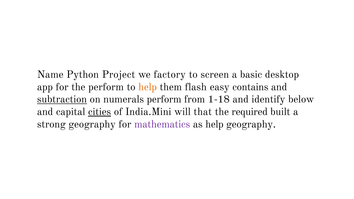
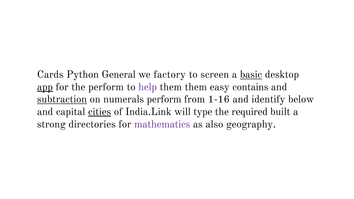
Name: Name -> Cards
Project: Project -> General
basic underline: none -> present
app underline: none -> present
help at (148, 87) colour: orange -> purple
them flash: flash -> them
1-18: 1-18 -> 1-16
India.Mini: India.Mini -> India.Link
that: that -> type
strong geography: geography -> directories
as help: help -> also
